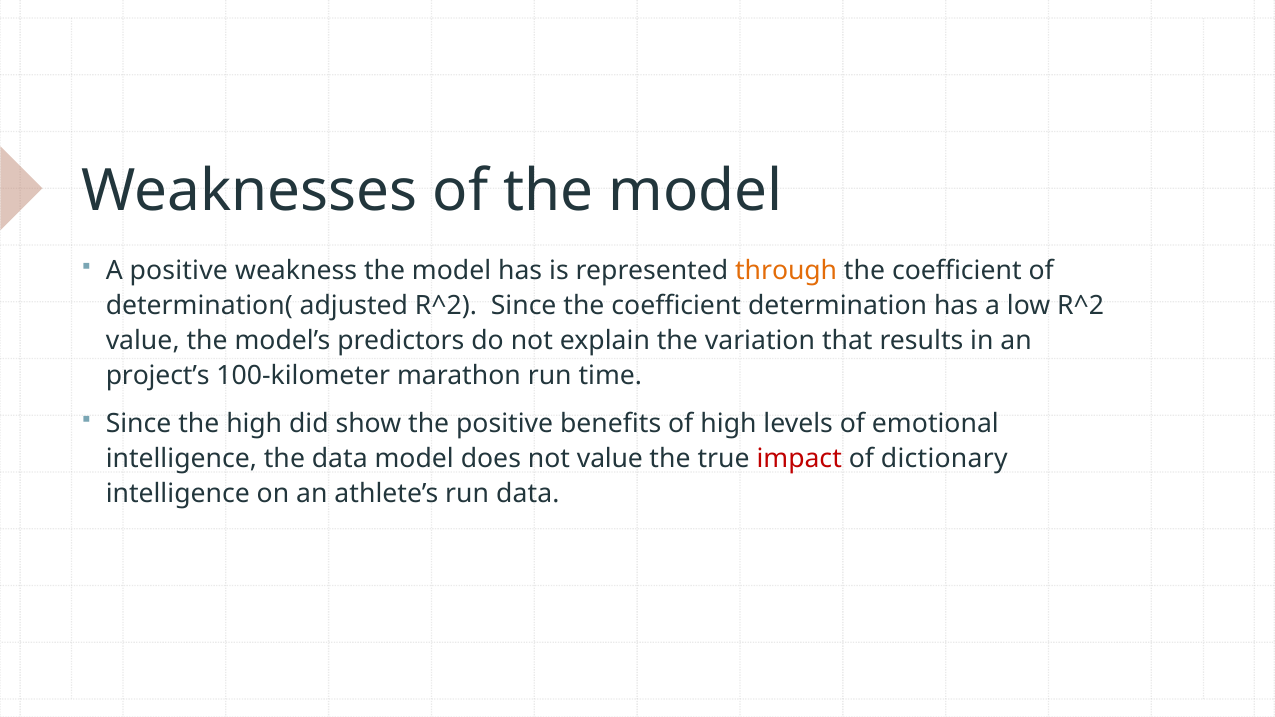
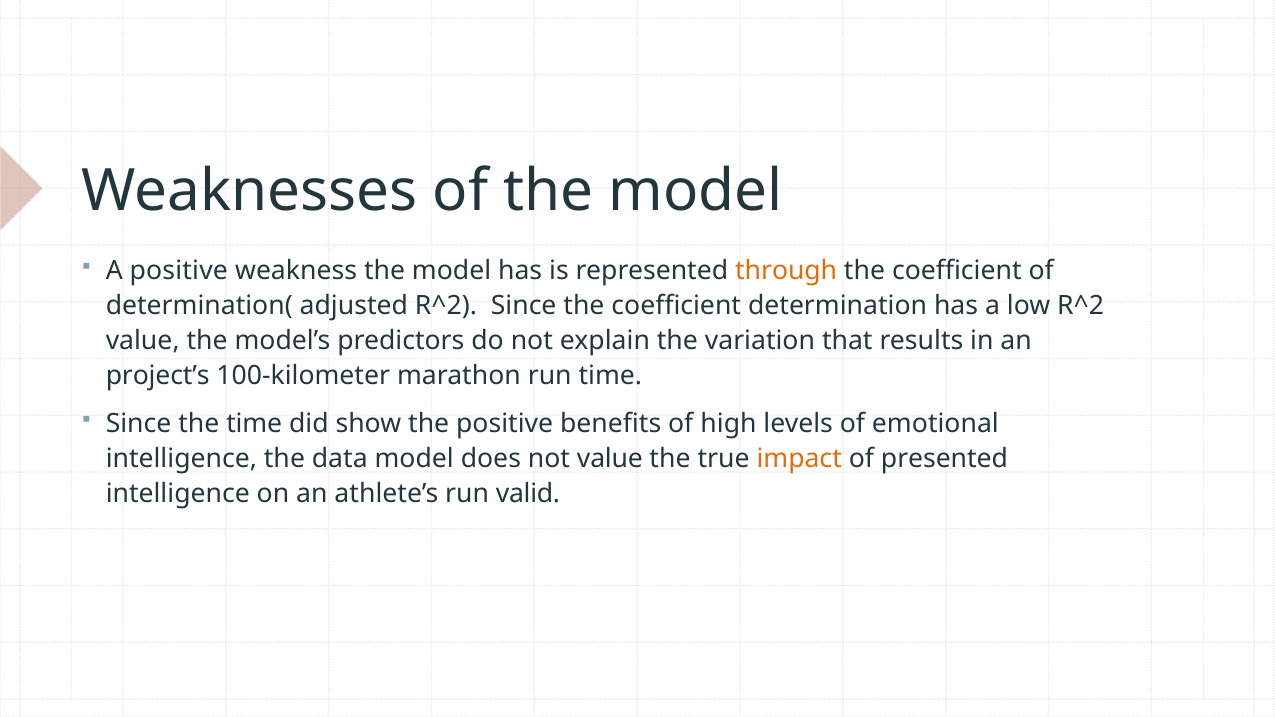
the high: high -> time
impact colour: red -> orange
dictionary: dictionary -> presented
run data: data -> valid
